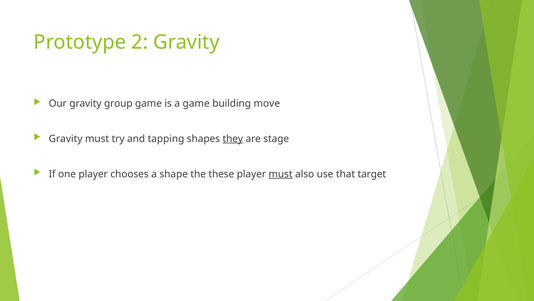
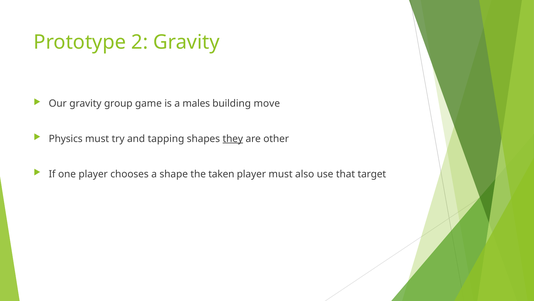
a game: game -> males
Gravity at (66, 139): Gravity -> Physics
stage: stage -> other
these: these -> taken
must at (281, 174) underline: present -> none
